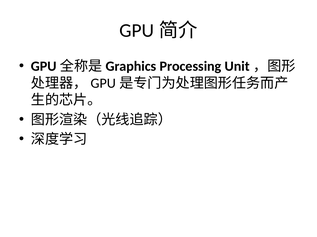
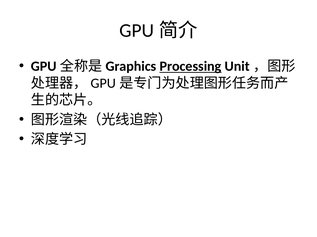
Processing underline: none -> present
